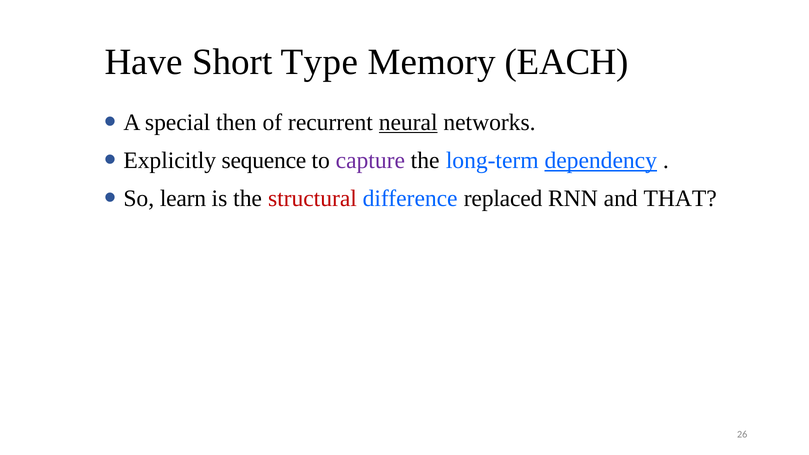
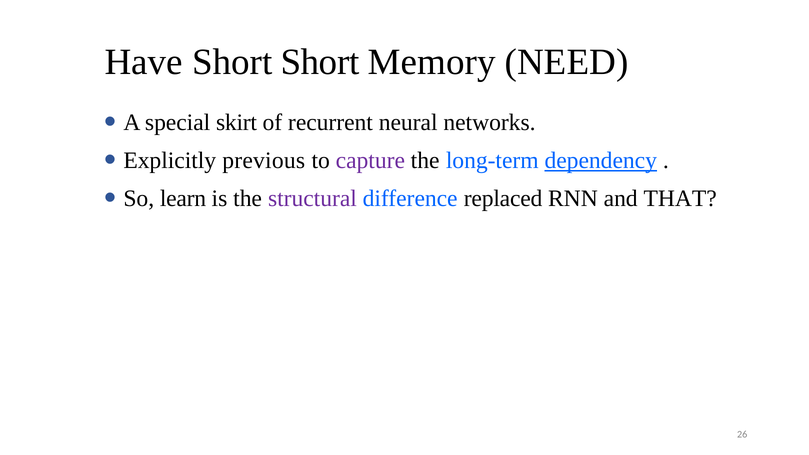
Short Type: Type -> Short
EACH: EACH -> NEED
then: then -> skirt
neural underline: present -> none
sequence: sequence -> previous
structural colour: red -> purple
